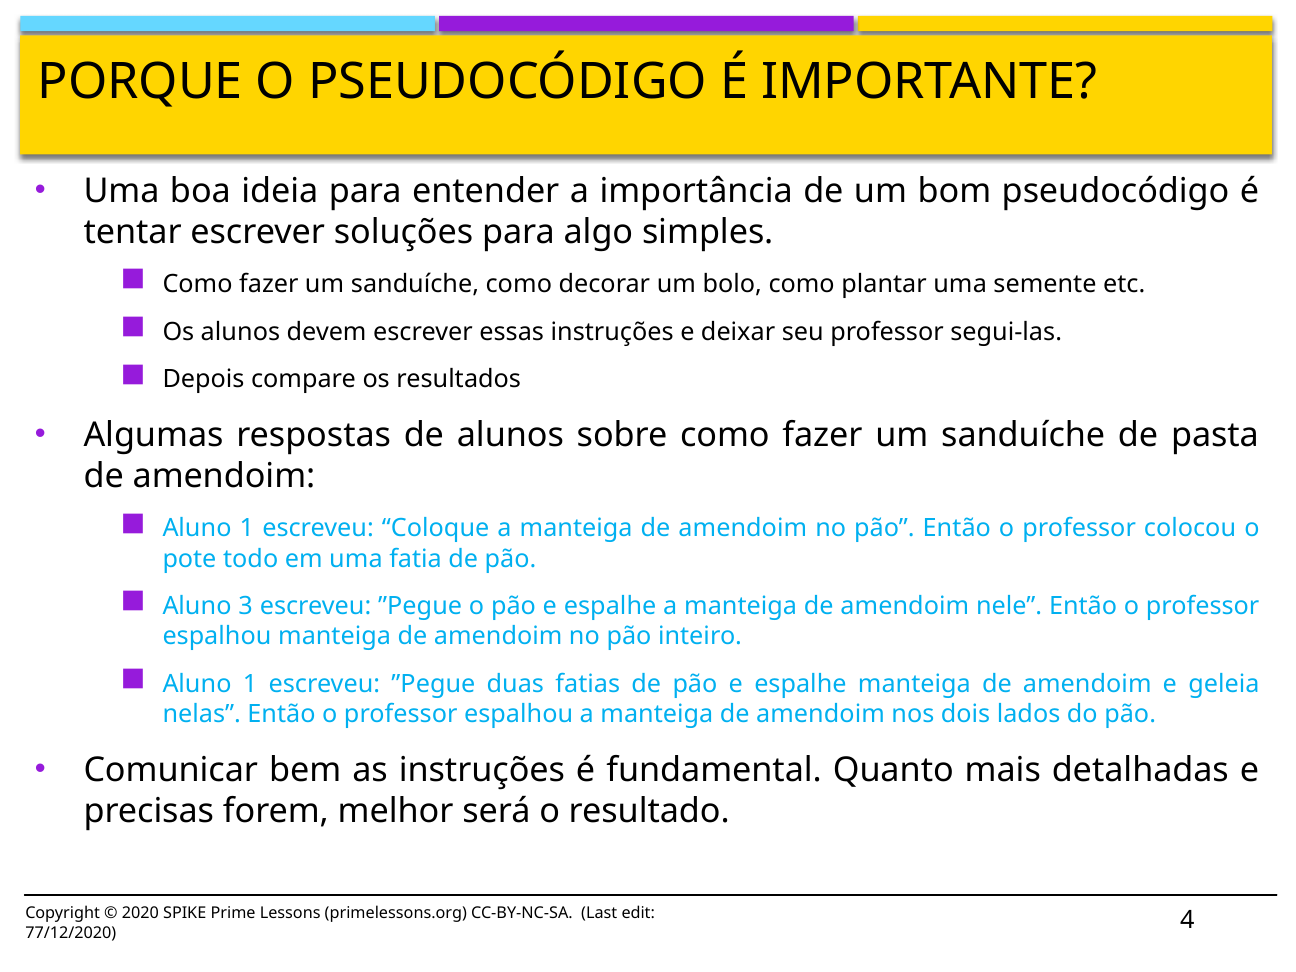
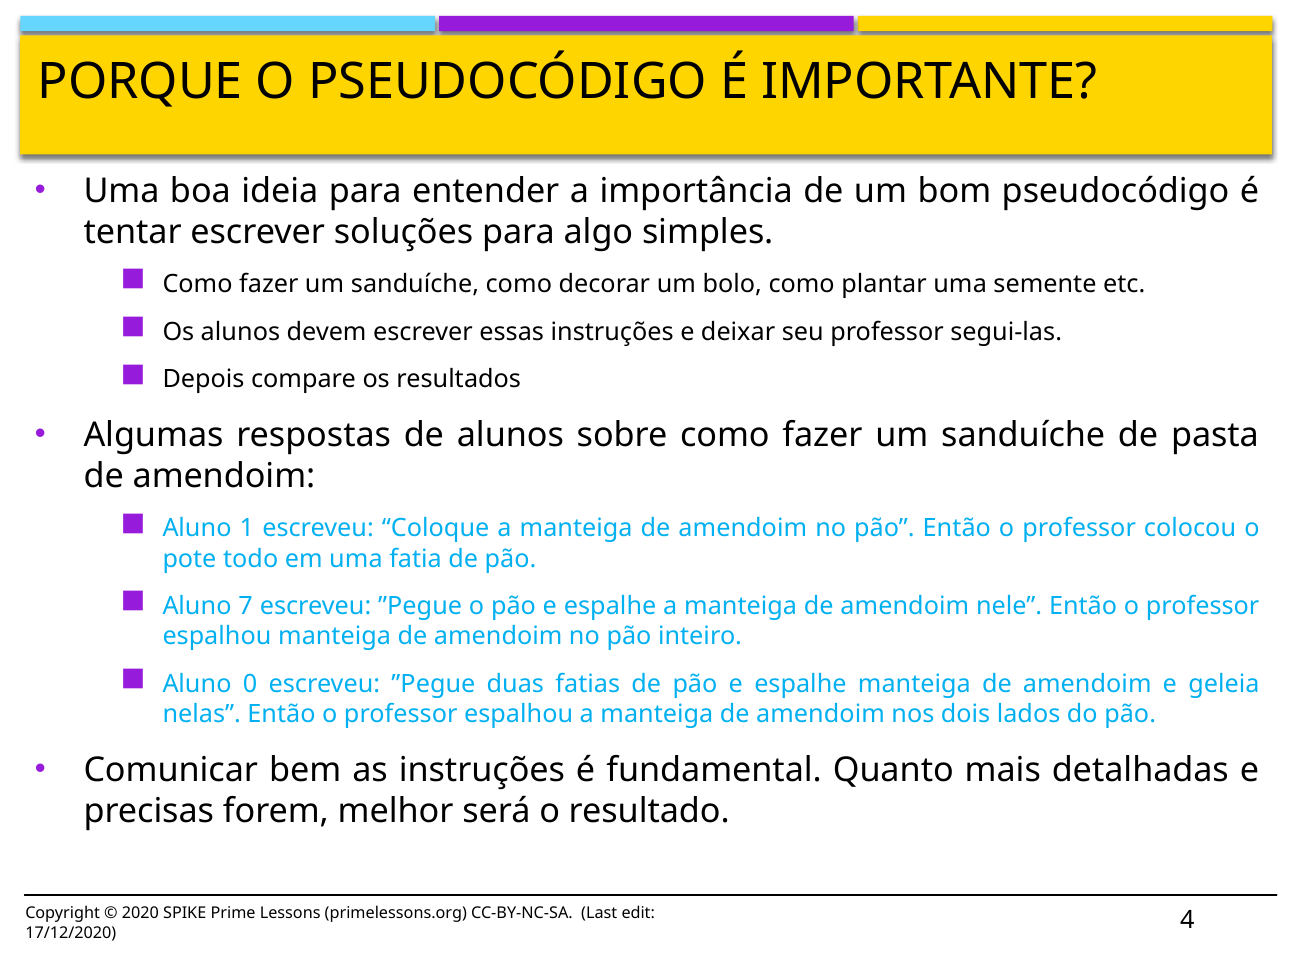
3: 3 -> 7
1 at (250, 684): 1 -> 0
77/12/2020: 77/12/2020 -> 17/12/2020
